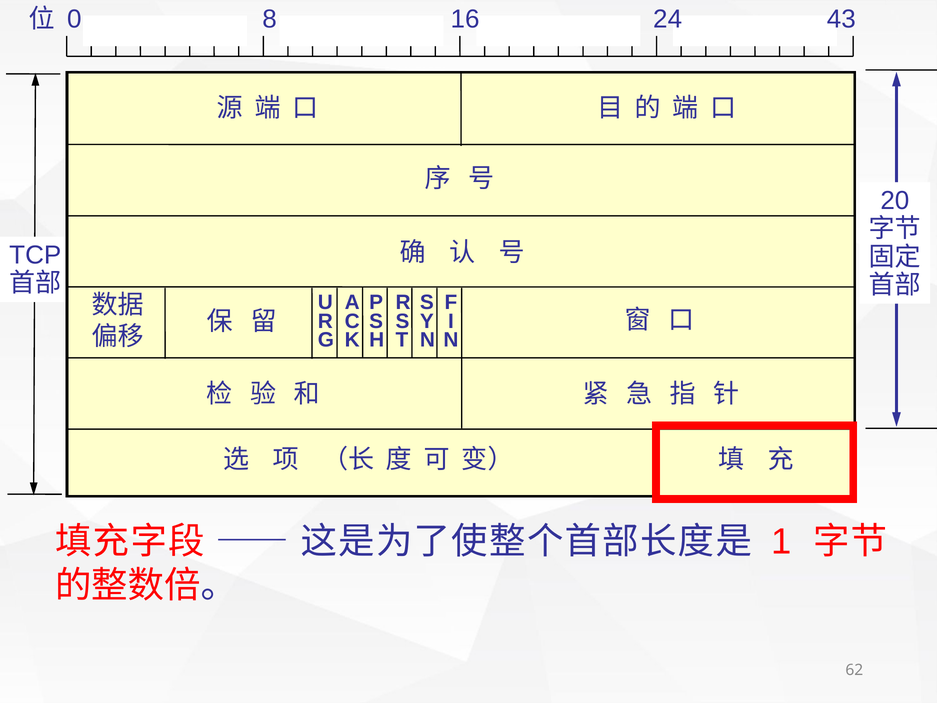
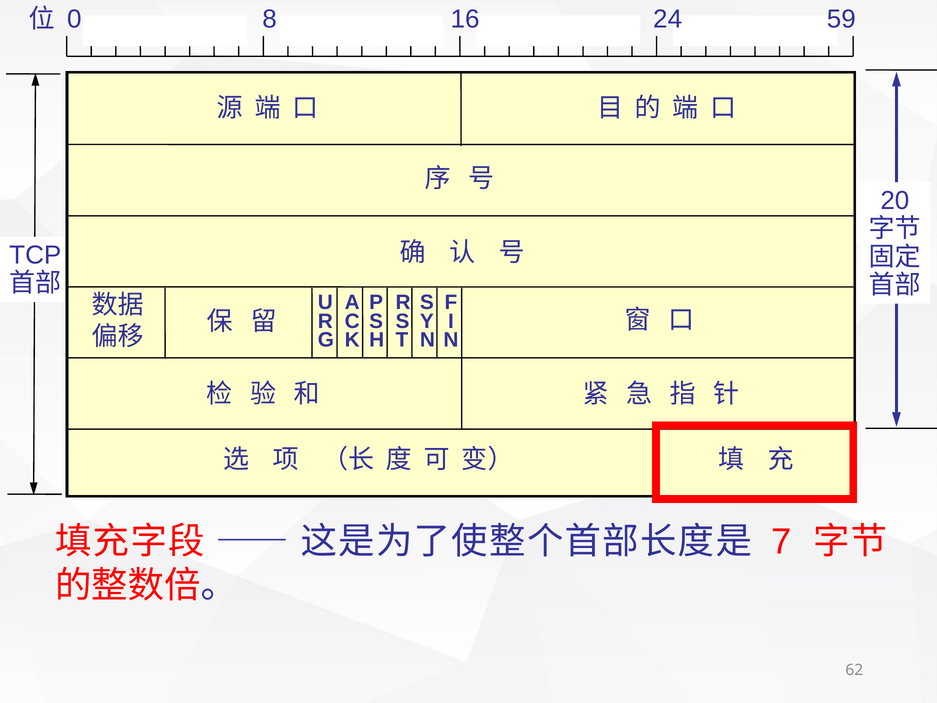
43: 43 -> 59
1: 1 -> 7
